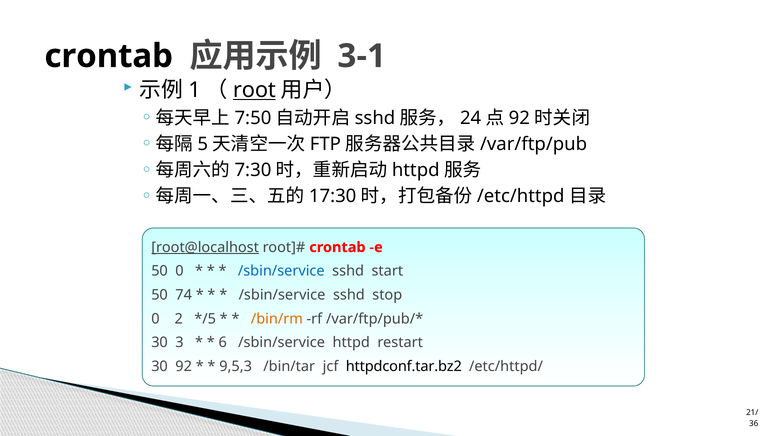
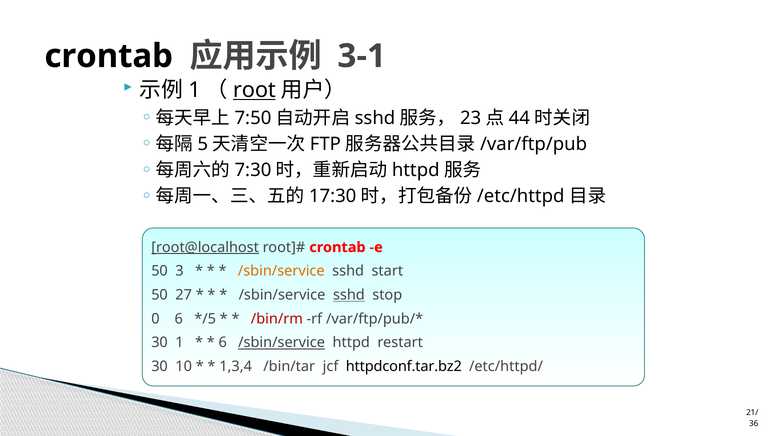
24: 24 -> 23
92 at (519, 118): 92 -> 44
50 0: 0 -> 3
/sbin/service at (281, 271) colour: blue -> orange
74: 74 -> 27
sshd at (349, 295) underline: none -> present
0 2: 2 -> 6
/bin/rm colour: orange -> red
30 3: 3 -> 1
/sbin/service at (282, 343) underline: none -> present
30 92: 92 -> 10
9,5,3: 9,5,3 -> 1,3,4
